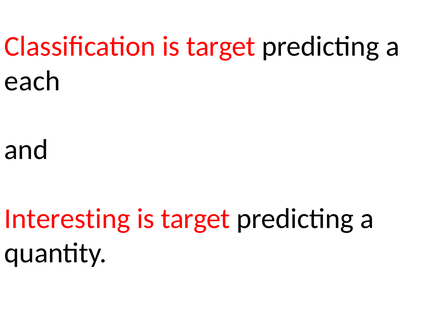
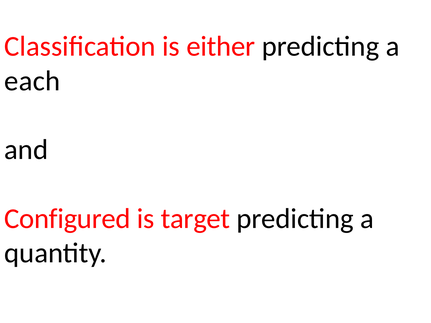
Classification is target: target -> either
Interesting: Interesting -> Configured
